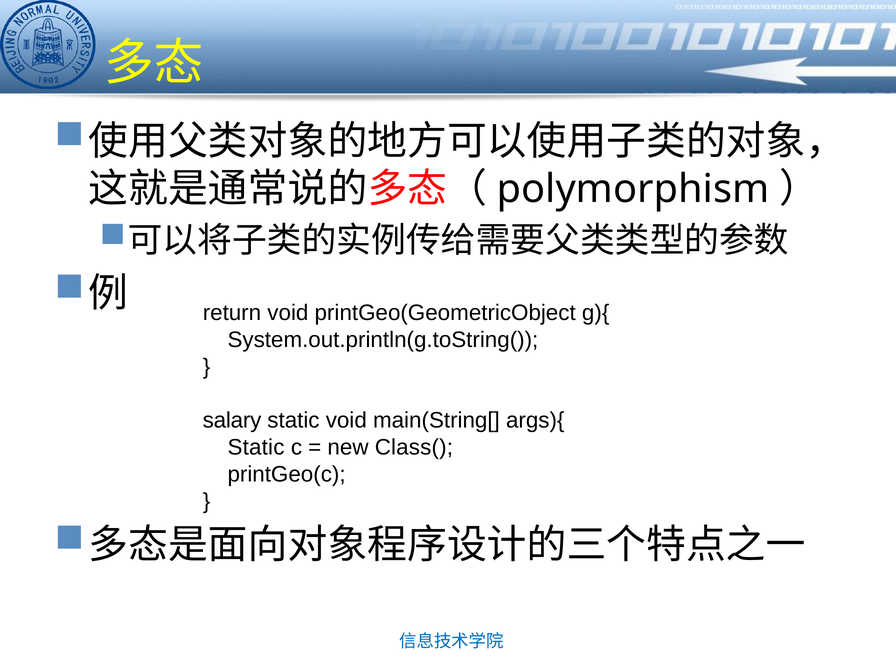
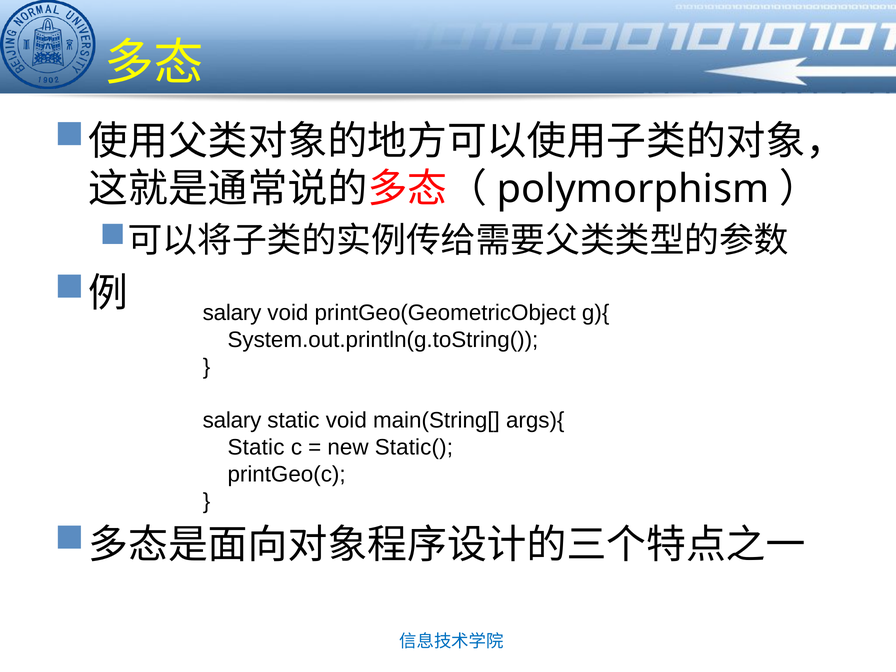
return at (232, 313): return -> salary
Class(: Class( -> Static(
